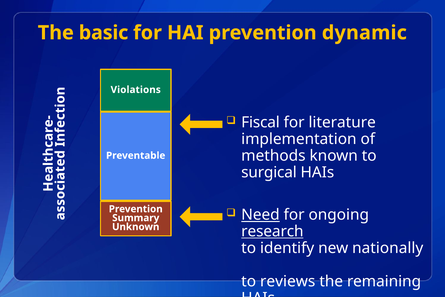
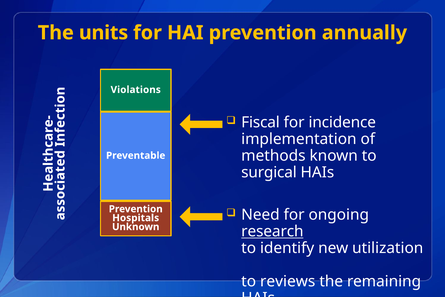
basic: basic -> units
dynamic: dynamic -> annually
literature: literature -> incidence
Need underline: present -> none
Summary: Summary -> Hospitals
nationally: nationally -> utilization
